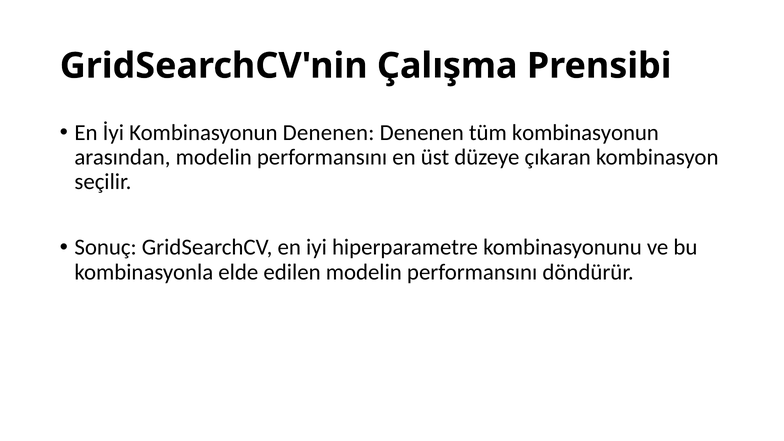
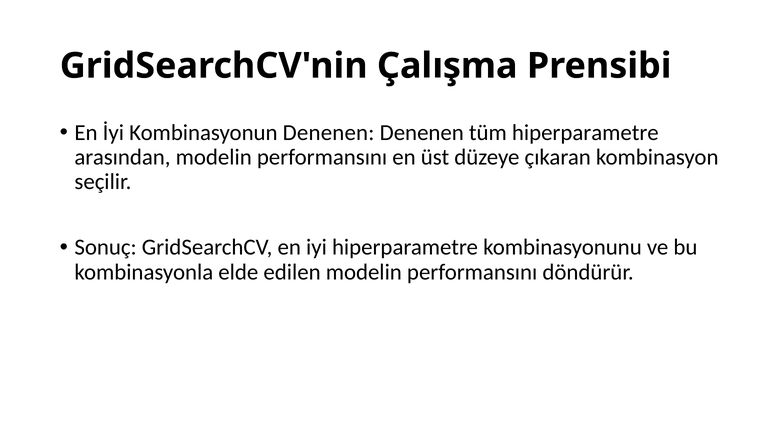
tüm kombinasyonun: kombinasyonun -> hiperparametre
